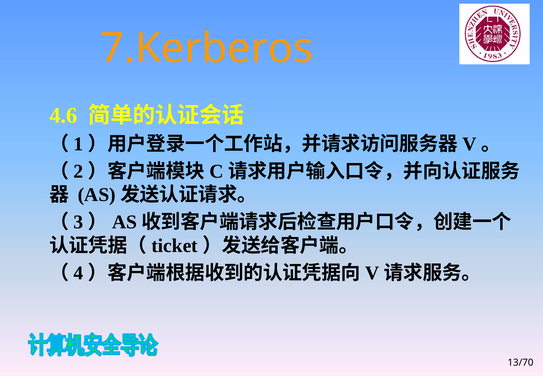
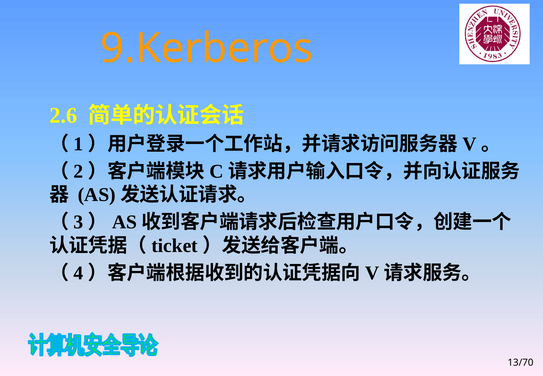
7.Kerberos: 7.Kerberos -> 9.Kerberos
4.6: 4.6 -> 2.6
